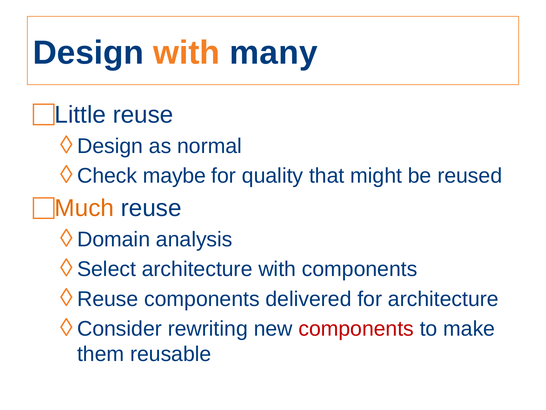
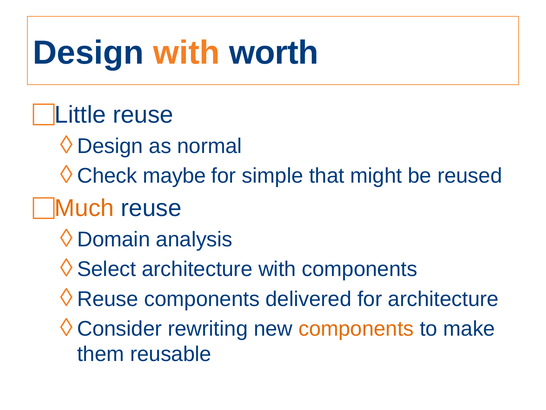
many: many -> worth
quality: quality -> simple
components at (356, 328) colour: red -> orange
